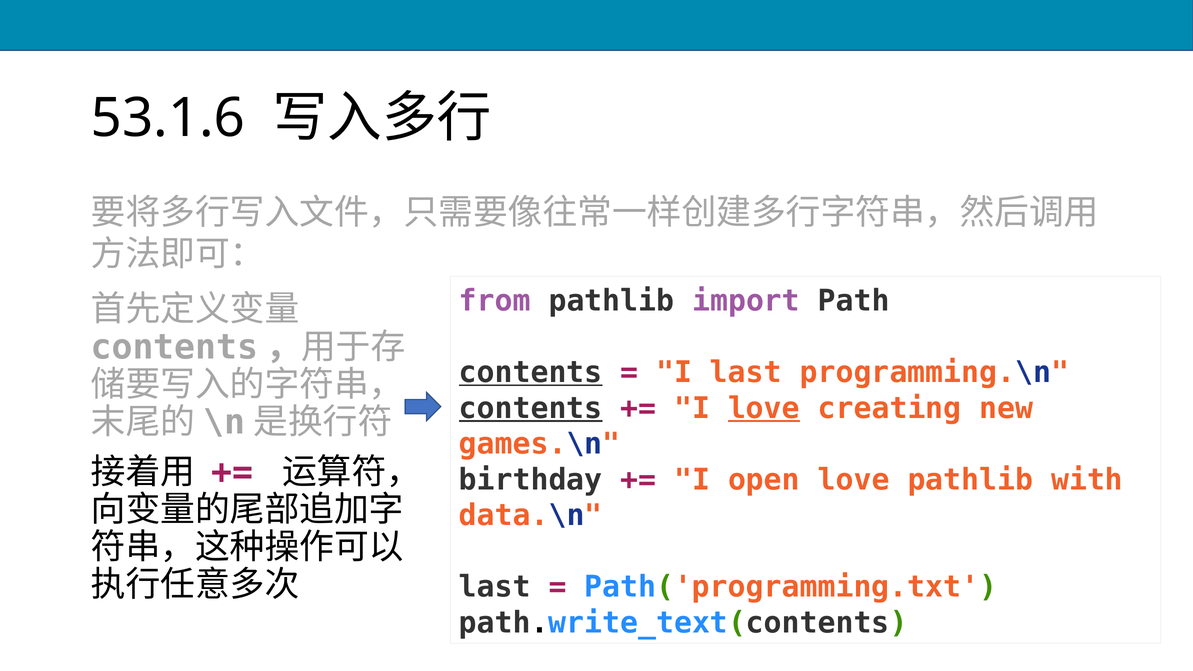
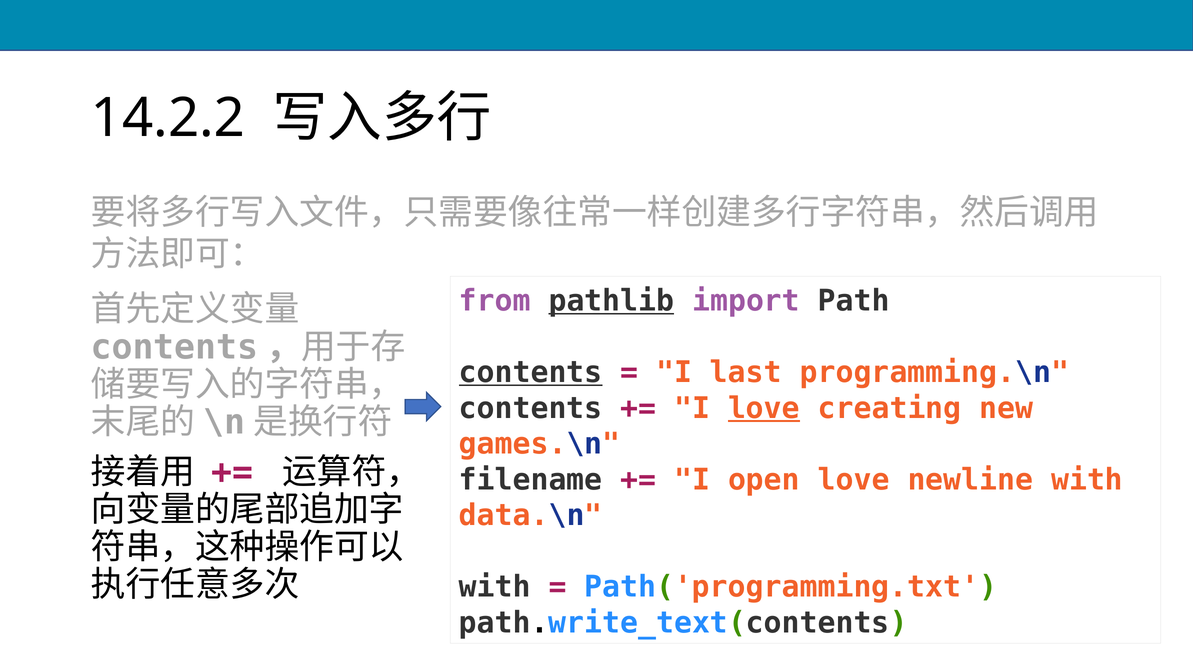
53.1.6: 53.1.6 -> 14.2.2
pathlib at (611, 301) underline: none -> present
contents at (531, 408) underline: present -> none
birthday: birthday -> filename
love pathlib: pathlib -> newline
last at (495, 587): last -> with
